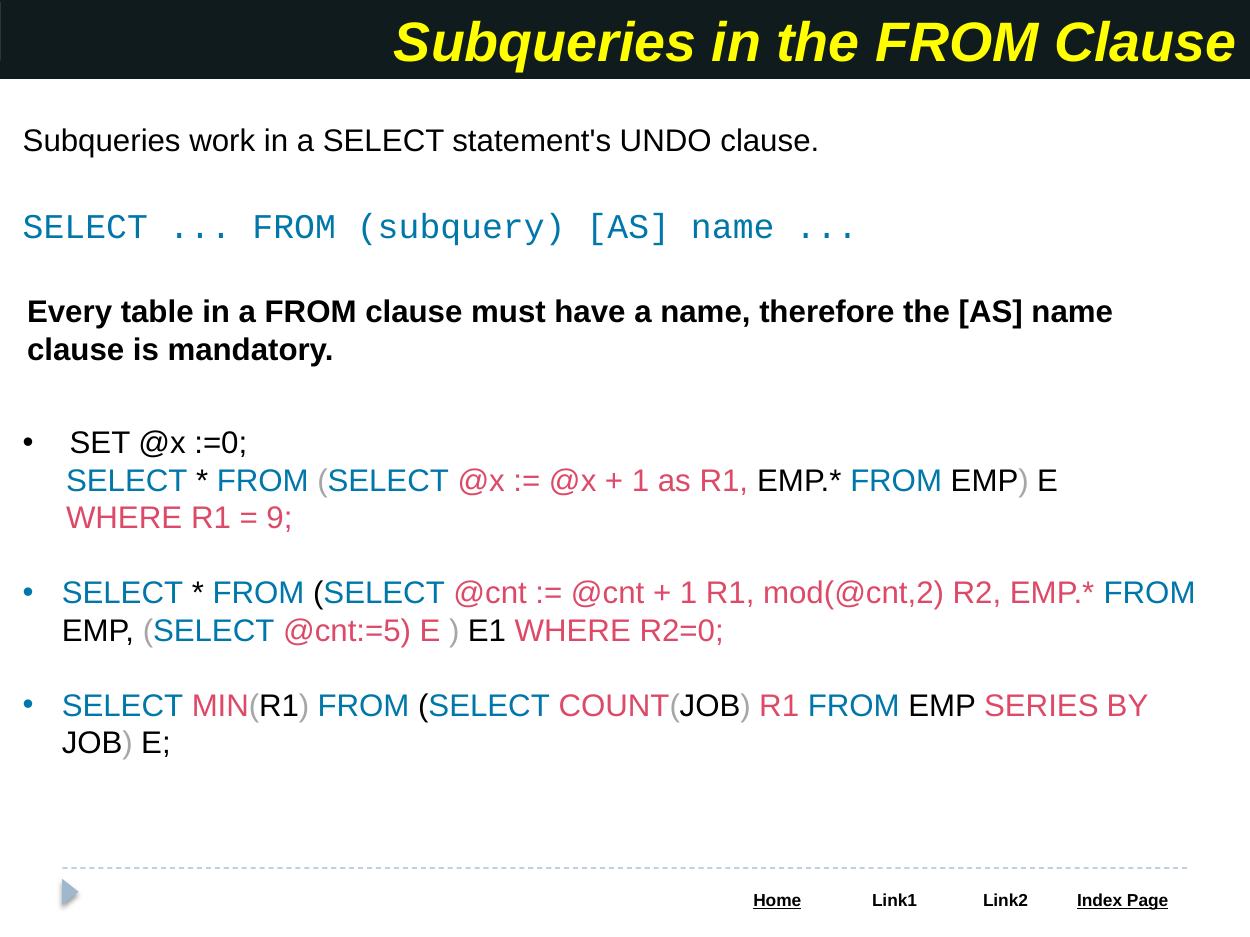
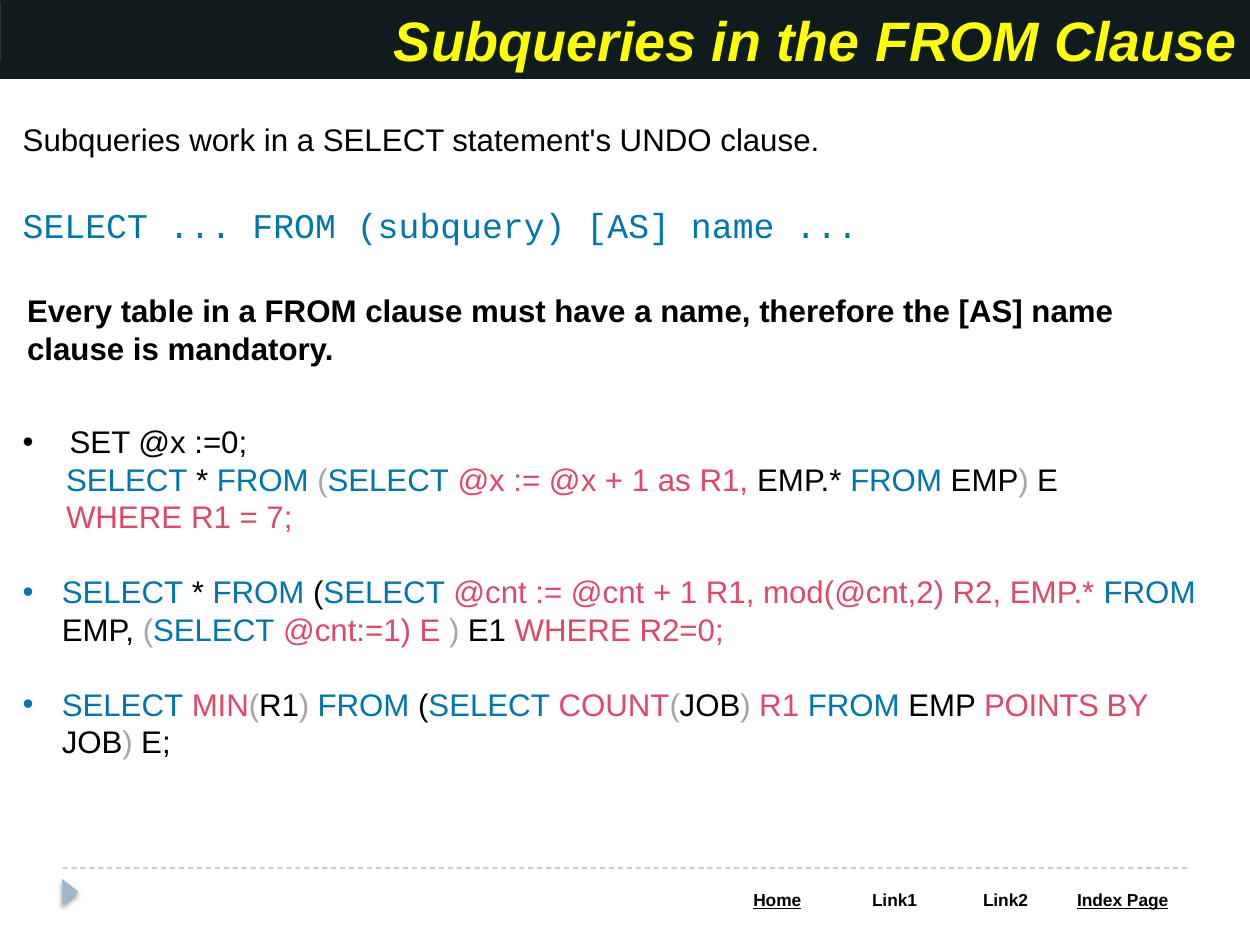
9: 9 -> 7
@cnt:=5: @cnt:=5 -> @cnt:=1
SERIES: SERIES -> POINTS
